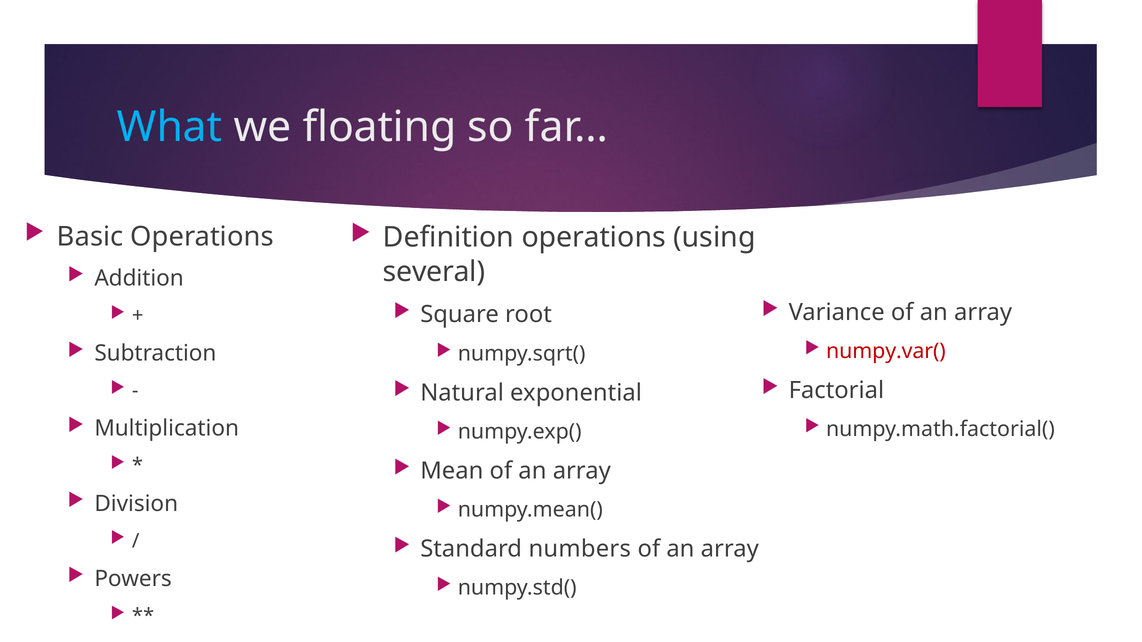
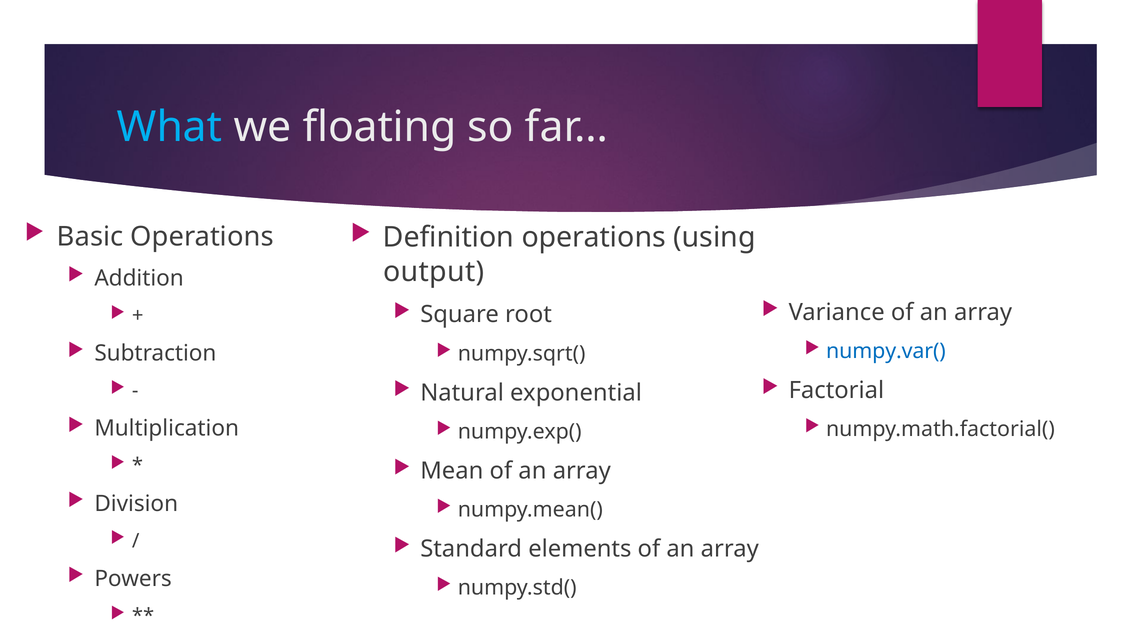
several: several -> output
numpy.var( colour: red -> blue
numbers: numbers -> elements
